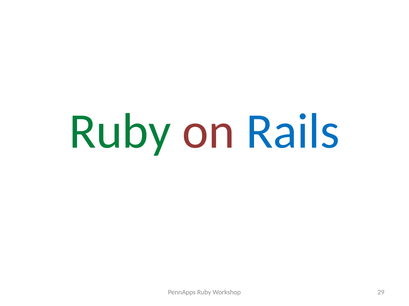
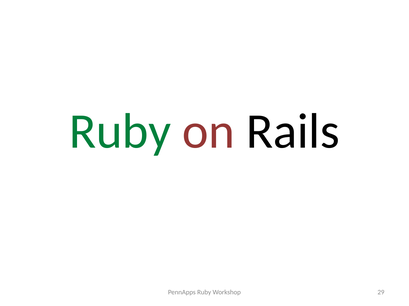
Rails colour: blue -> black
